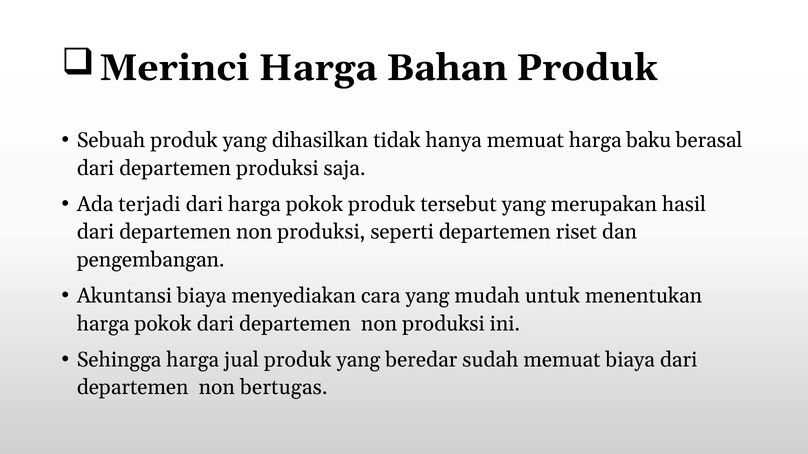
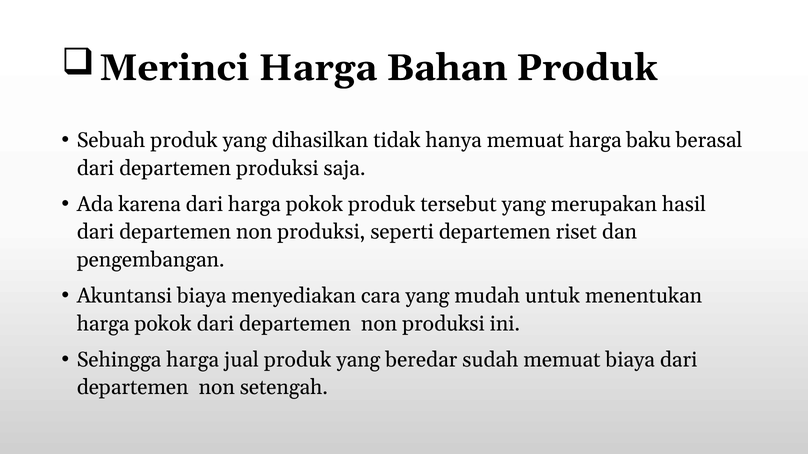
terjadi: terjadi -> karena
bertugas: bertugas -> setengah
